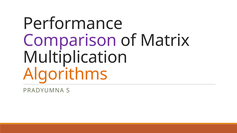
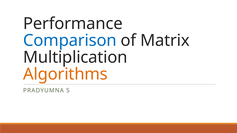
Comparison colour: purple -> blue
